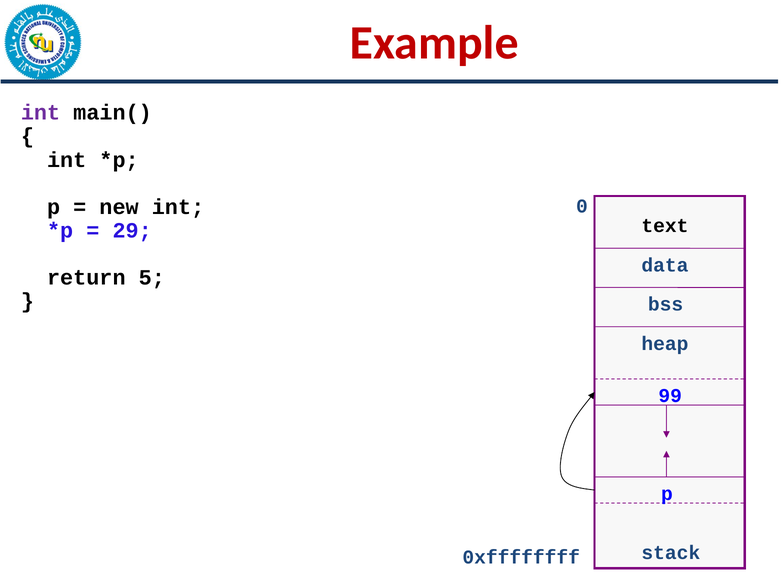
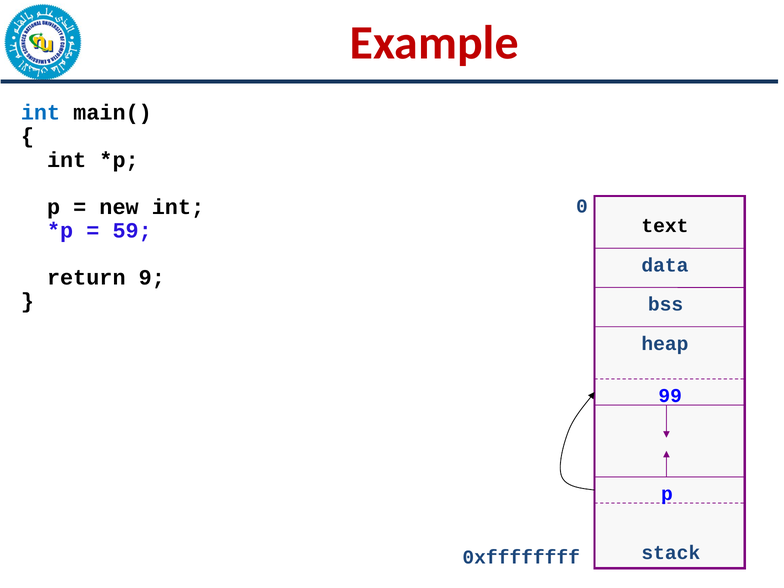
int at (41, 113) colour: purple -> blue
29: 29 -> 59
5: 5 -> 9
